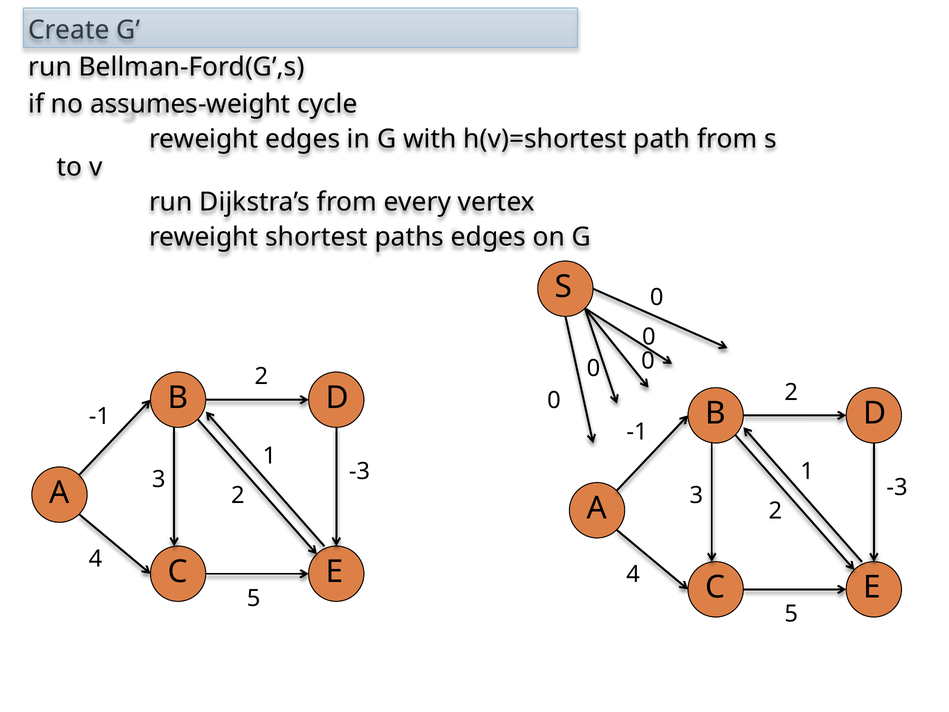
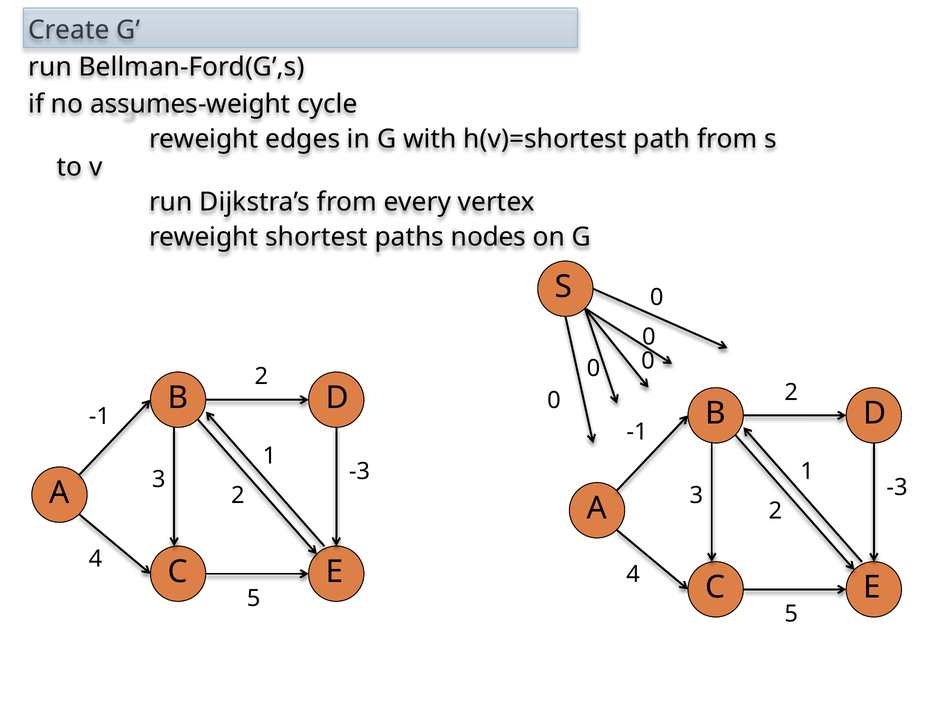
paths edges: edges -> nodes
